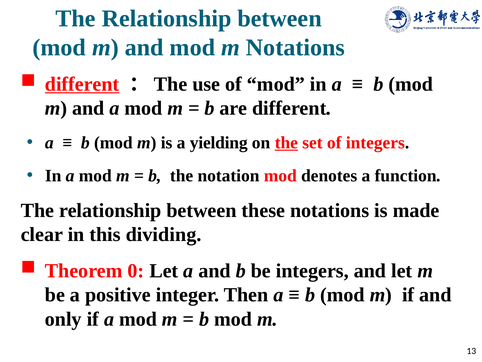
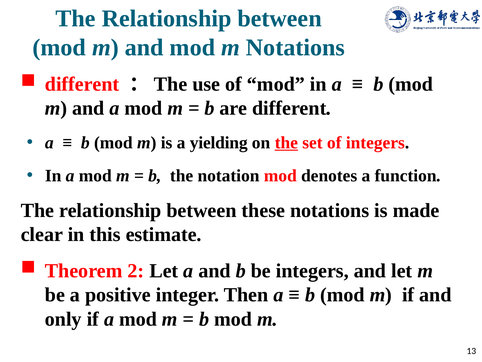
different at (82, 84) underline: present -> none
dividing: dividing -> estimate
0: 0 -> 2
